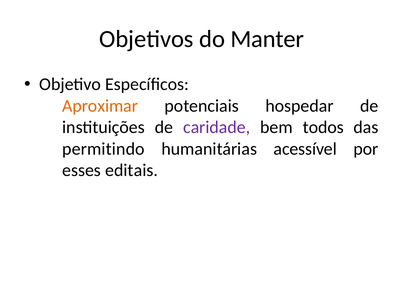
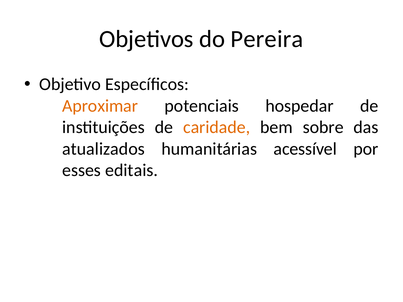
Manter: Manter -> Pereira
caridade colour: purple -> orange
todos: todos -> sobre
permitindo: permitindo -> atualizados
